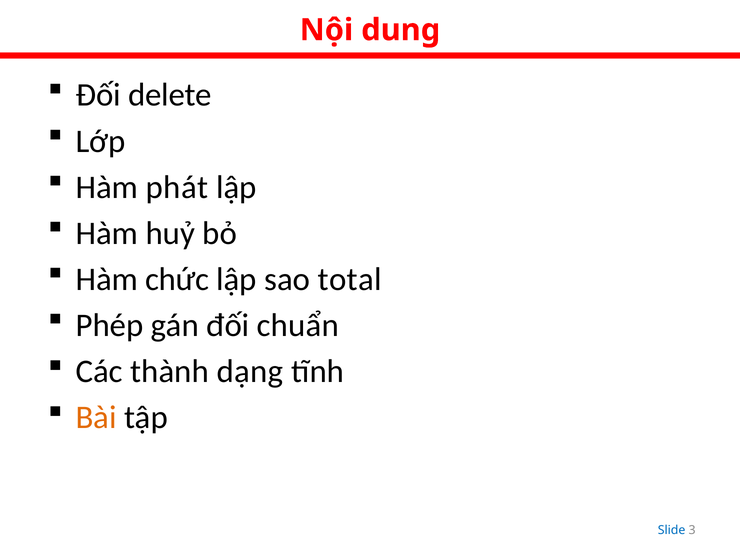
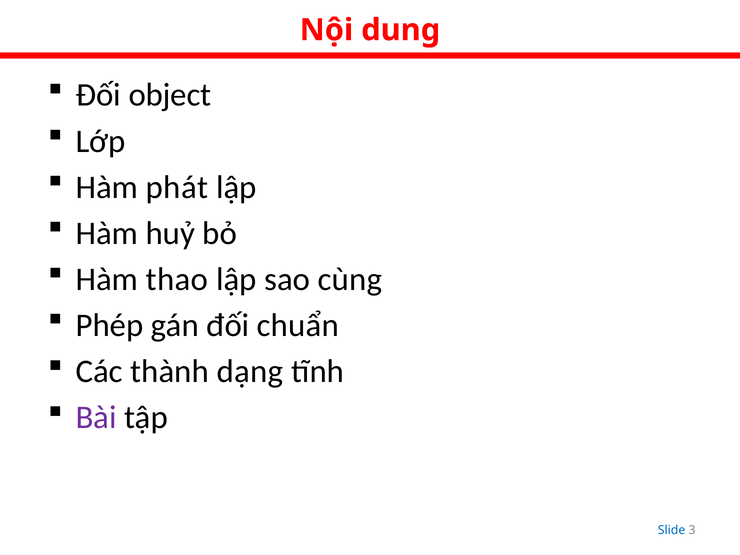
delete: delete -> object
chức: chức -> thao
total: total -> cùng
Bài colour: orange -> purple
